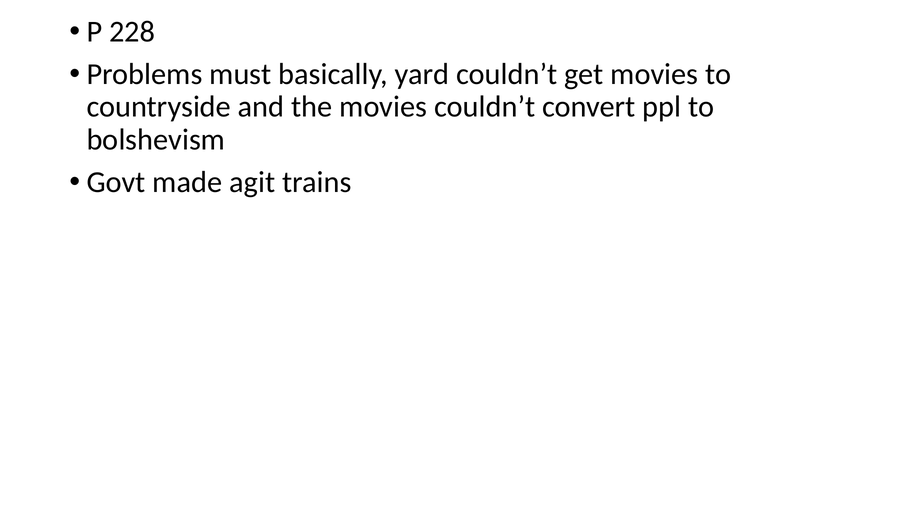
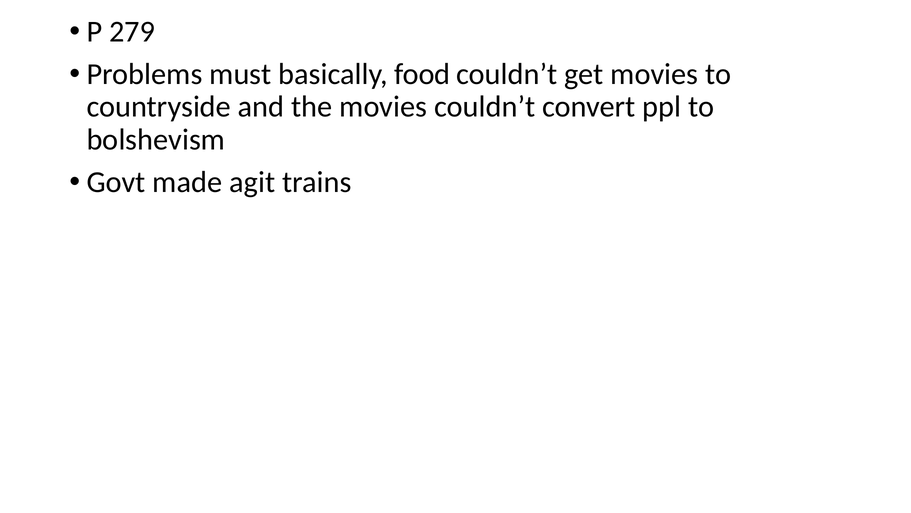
228: 228 -> 279
yard: yard -> food
